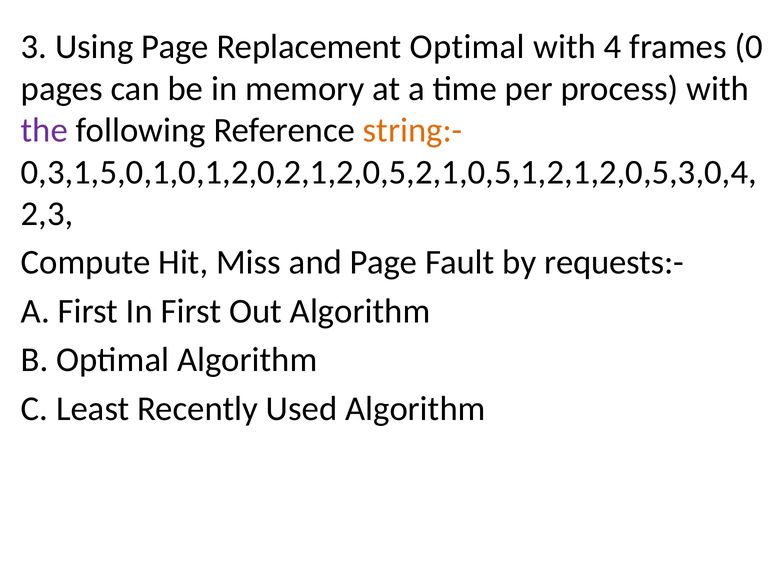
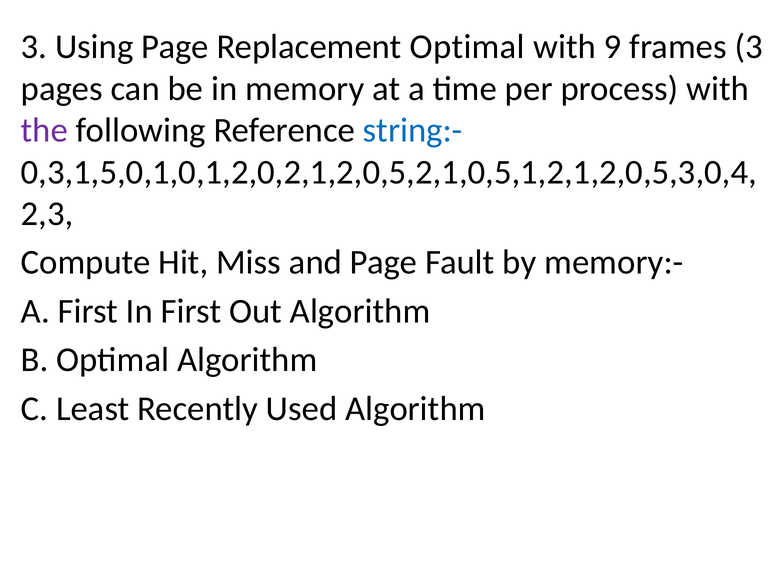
4: 4 -> 9
frames 0: 0 -> 3
string:- colour: orange -> blue
requests:-: requests:- -> memory:-
